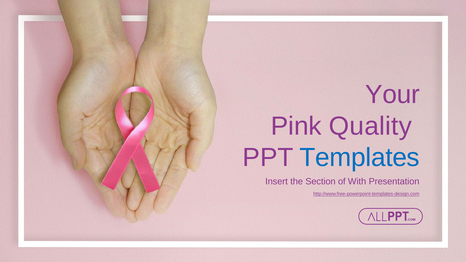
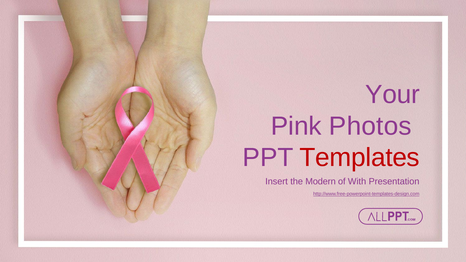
Quality: Quality -> Photos
Templates colour: blue -> red
Section: Section -> Modern
